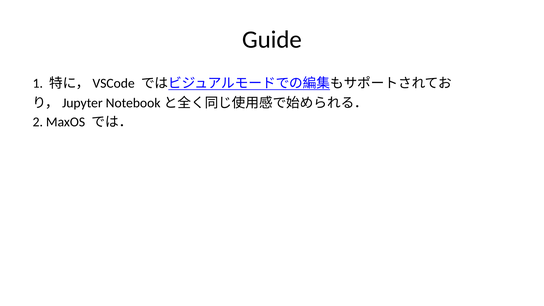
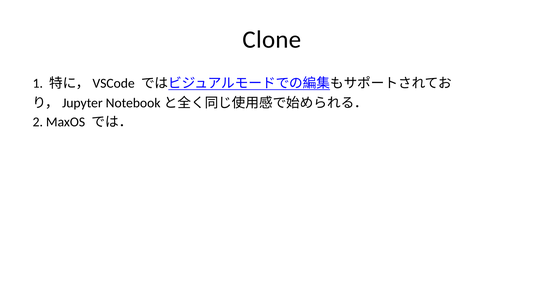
Guide: Guide -> Clone
